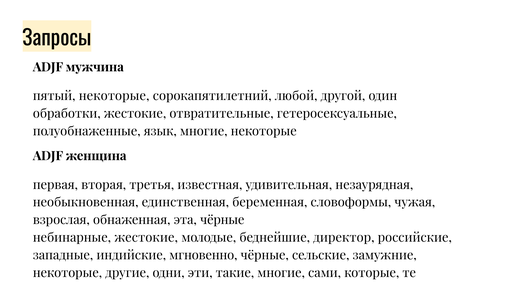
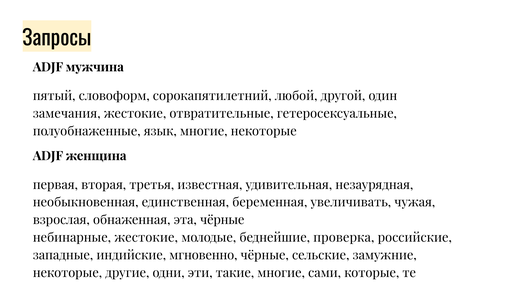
пятый некоторые: некоторые -> словоформ
обработки: обработки -> замечания
словоформы: словоформы -> увеличивать
директор: директор -> проверка
